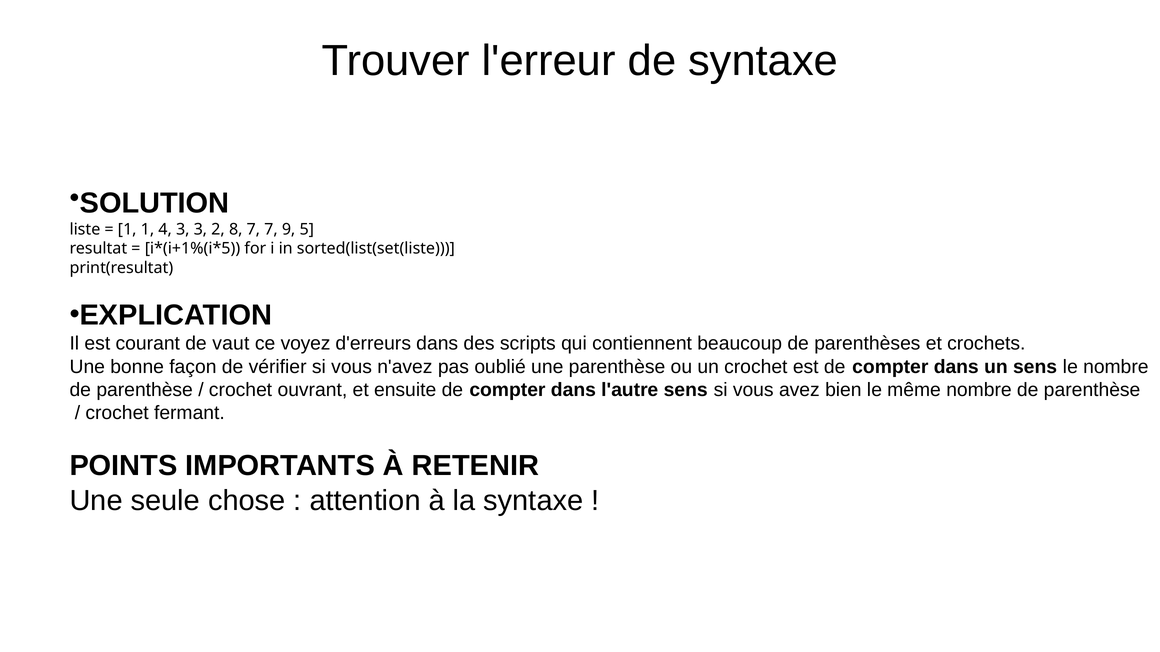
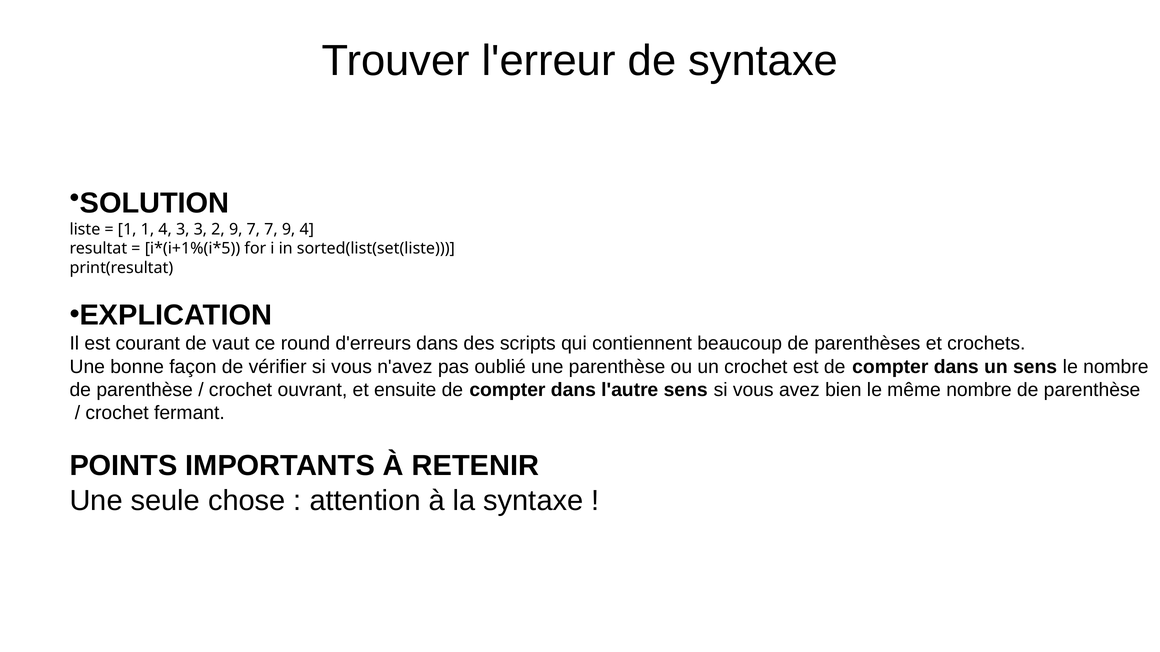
2 8: 8 -> 9
9 5: 5 -> 4
voyez: voyez -> round
